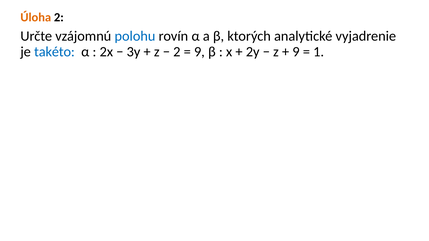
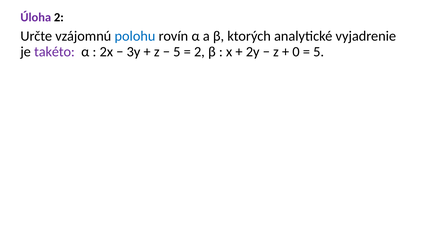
Úloha colour: orange -> purple
takéto colour: blue -> purple
2 at (177, 52): 2 -> 5
9 at (199, 52): 9 -> 2
9 at (296, 52): 9 -> 0
1 at (319, 52): 1 -> 5
